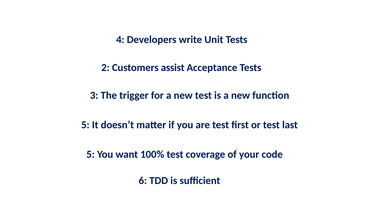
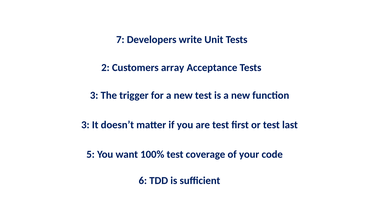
4: 4 -> 7
assist: assist -> array
5 at (85, 125): 5 -> 3
